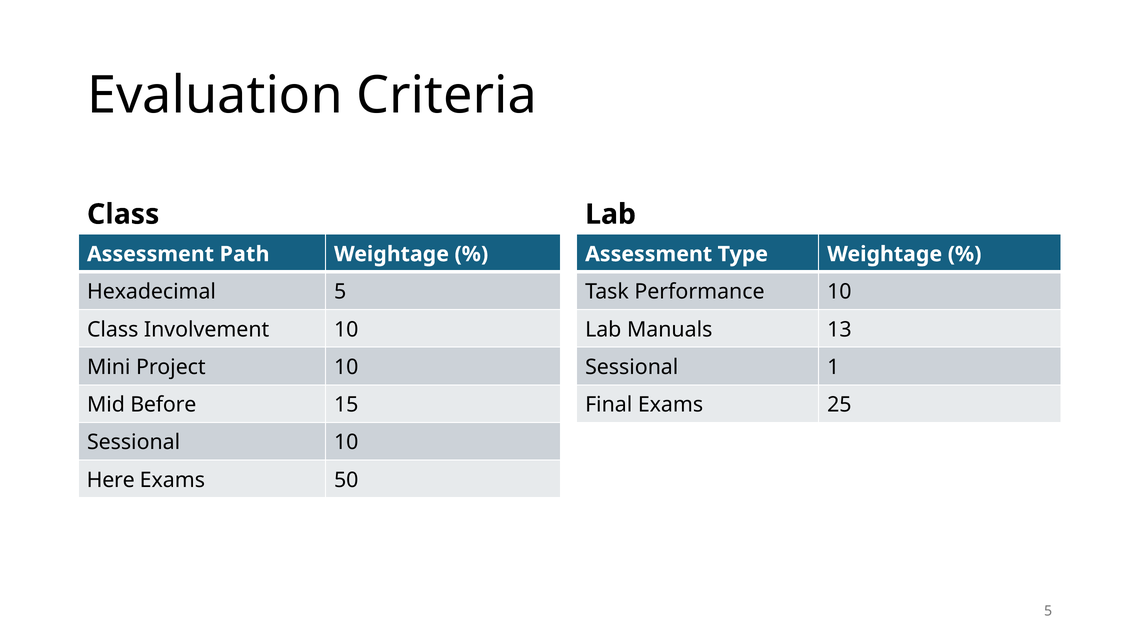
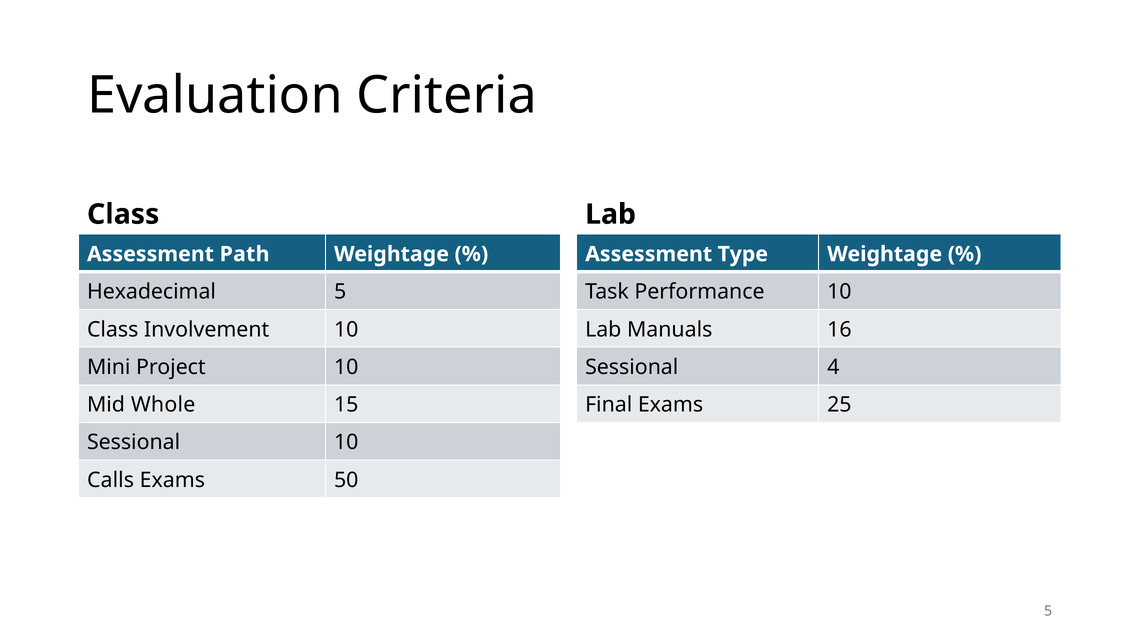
13: 13 -> 16
1: 1 -> 4
Before: Before -> Whole
Here: Here -> Calls
